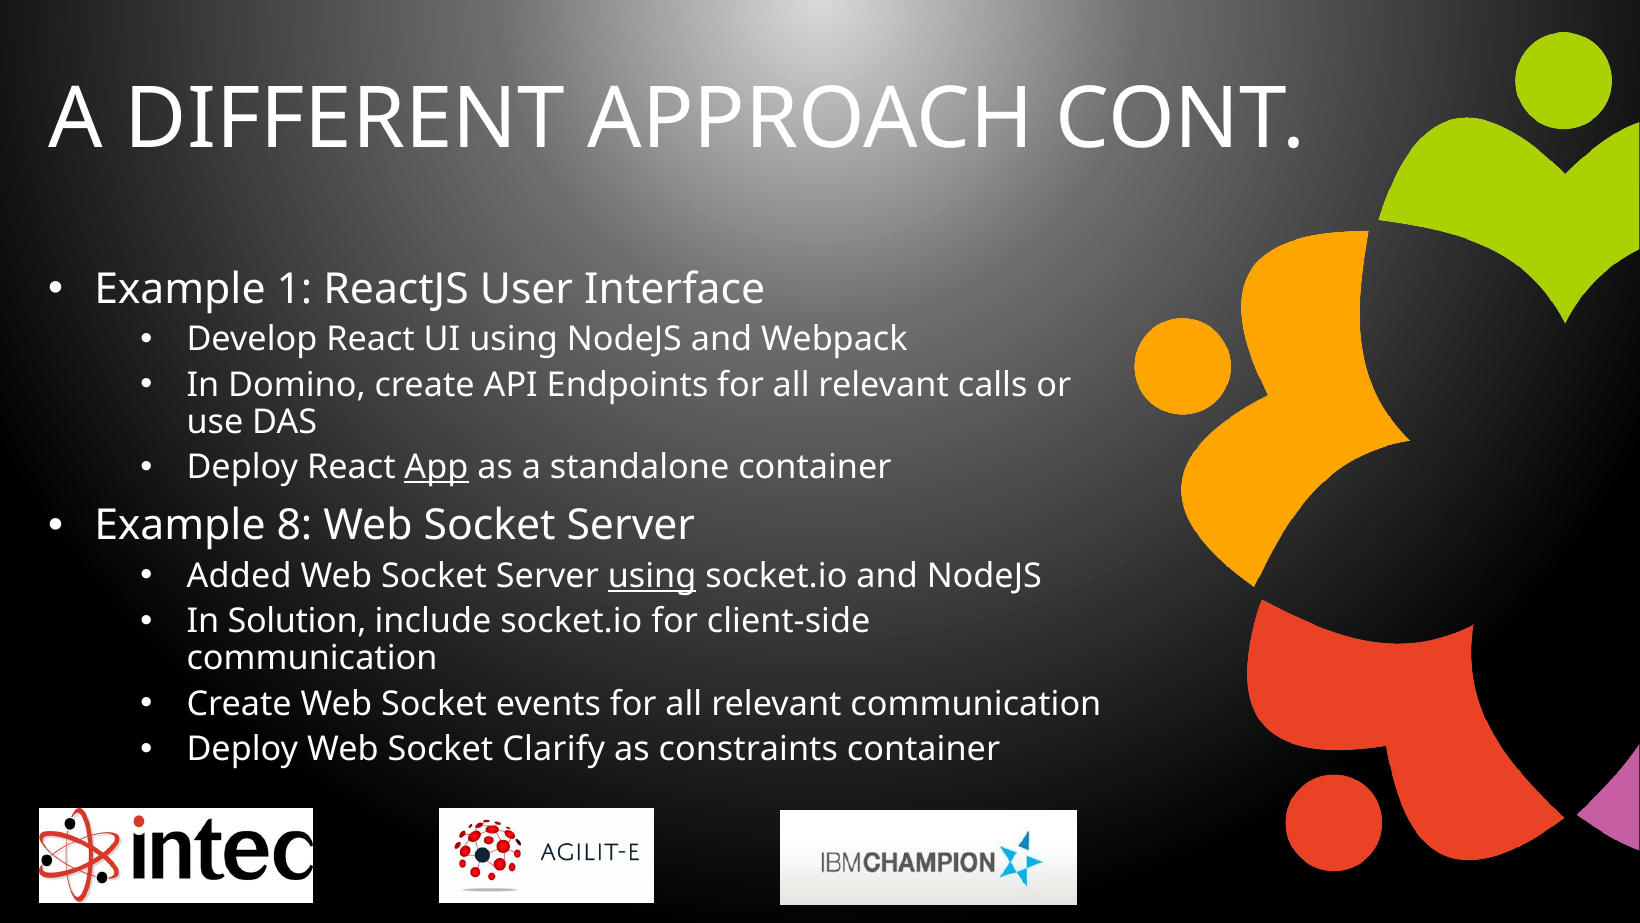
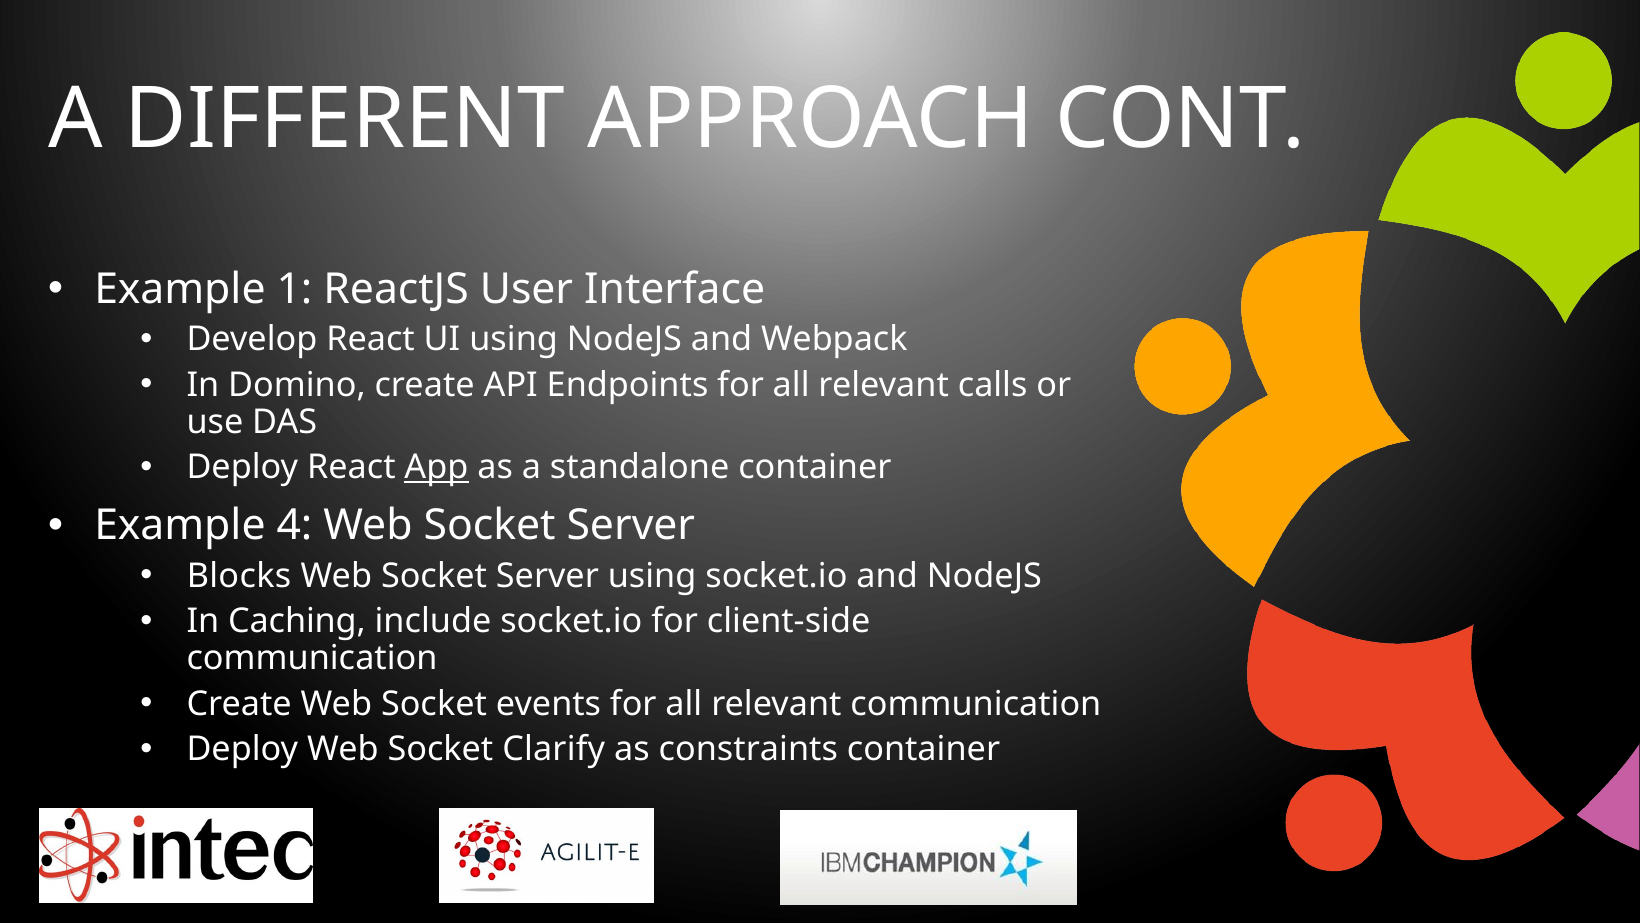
8: 8 -> 4
Added: Added -> Blocks
using at (652, 576) underline: present -> none
Solution: Solution -> Caching
